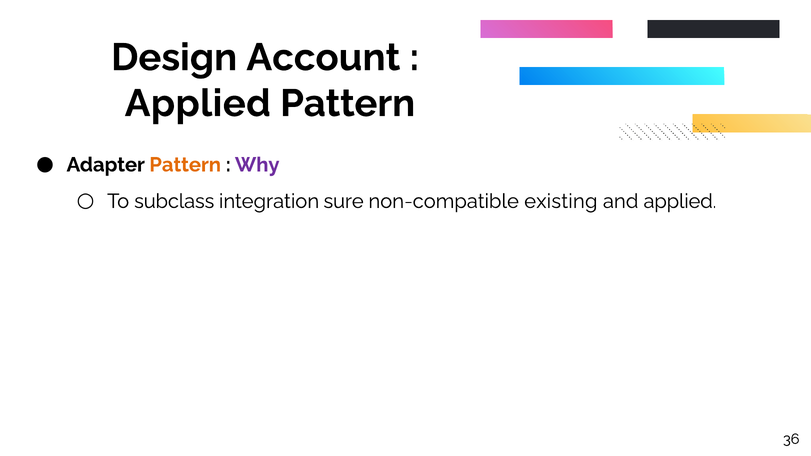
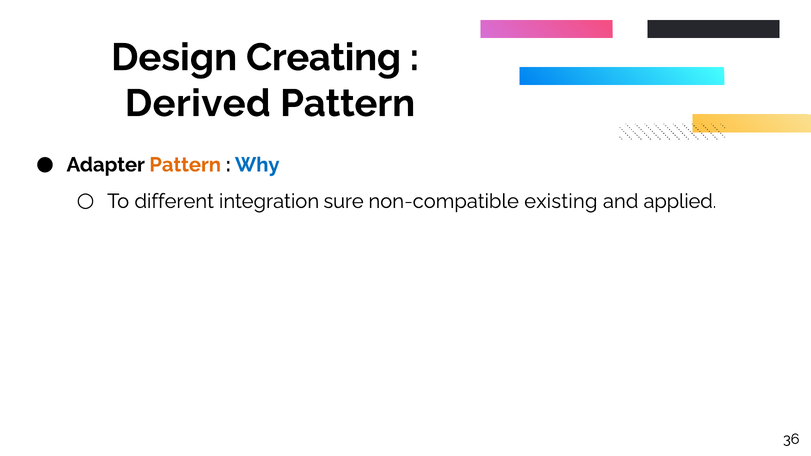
Account: Account -> Creating
Applied at (198, 103): Applied -> Derived
Why colour: purple -> blue
subclass: subclass -> different
